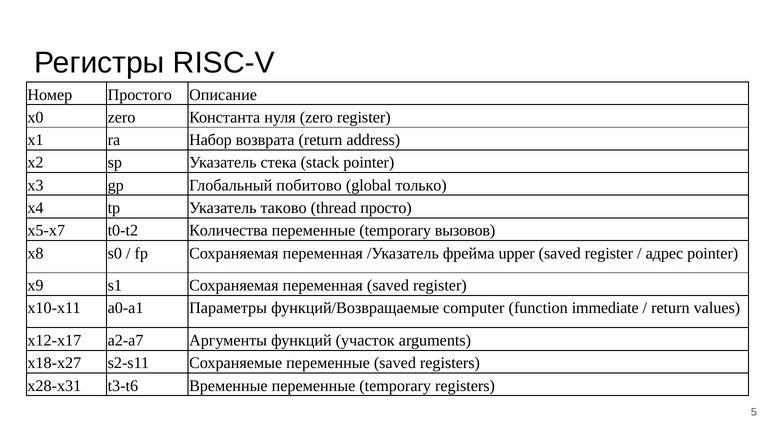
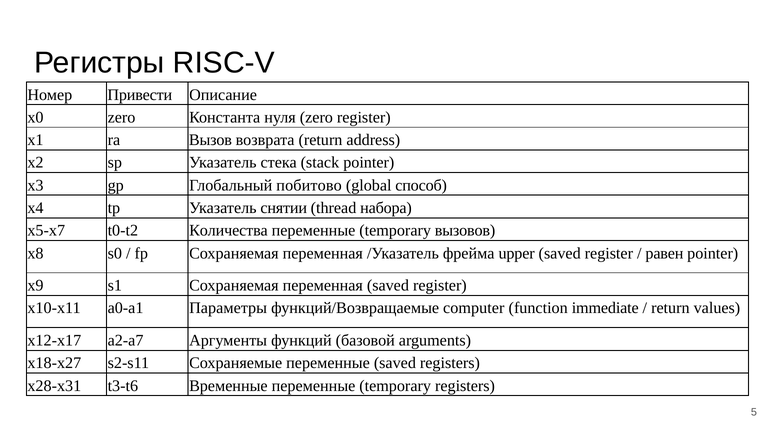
Простого: Простого -> Привести
Набор: Набор -> Вызов
только: только -> способ
таково: таково -> снятии
просто: просто -> набора
адрес: адрес -> равен
участок: участок -> базовой
